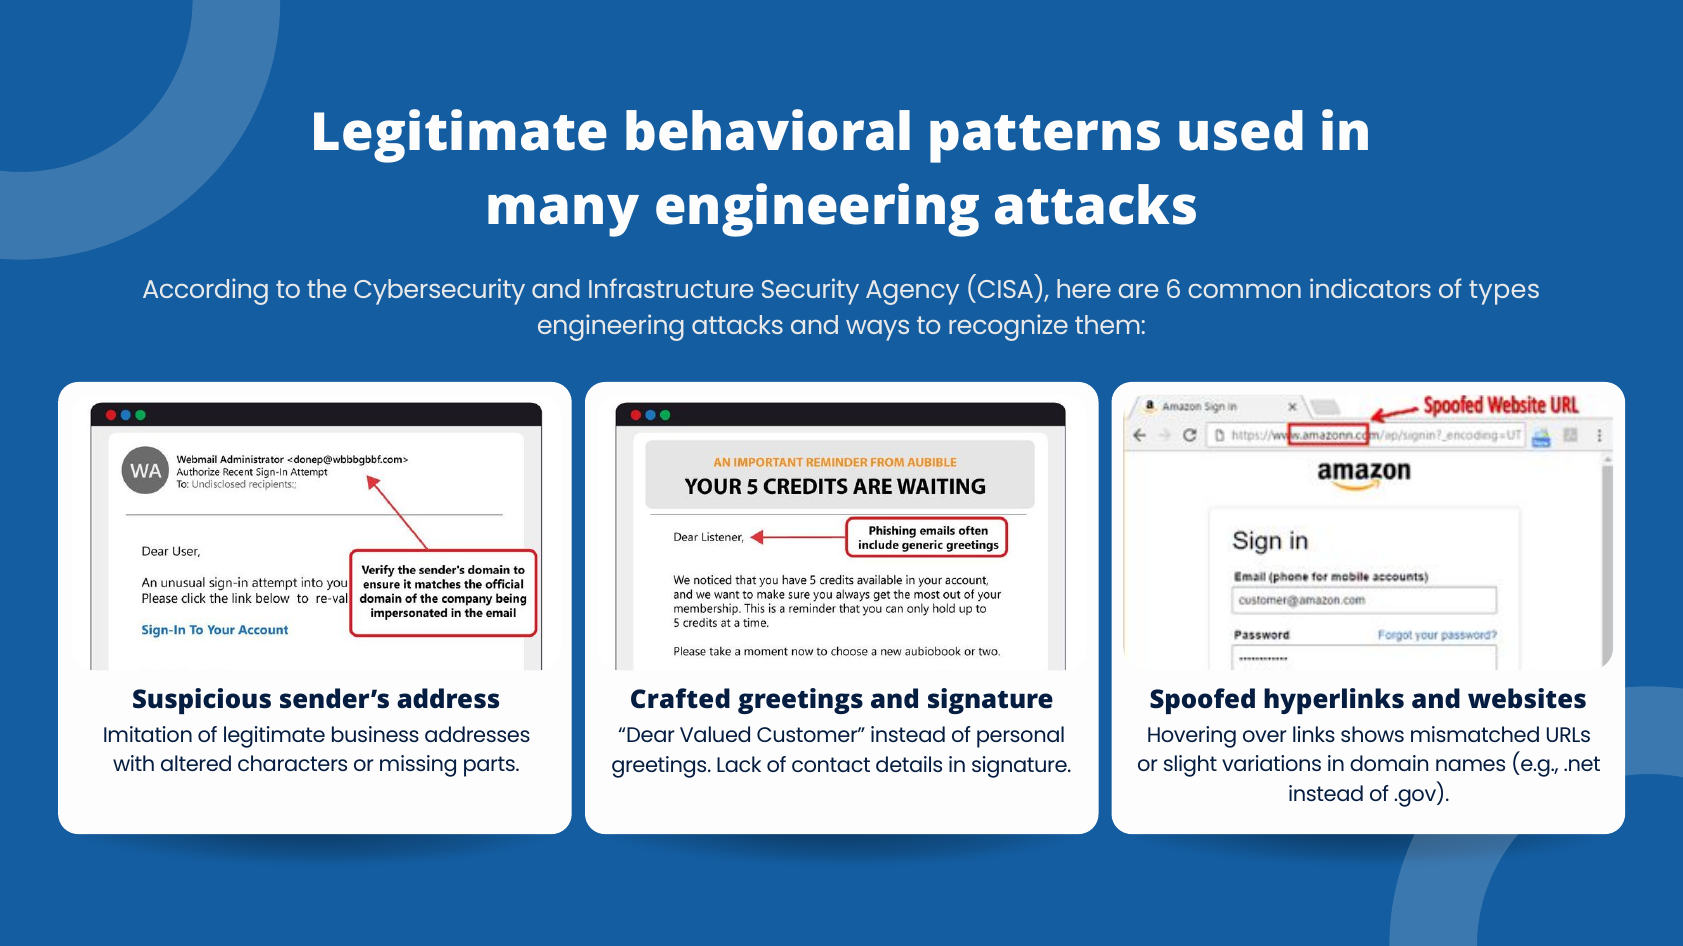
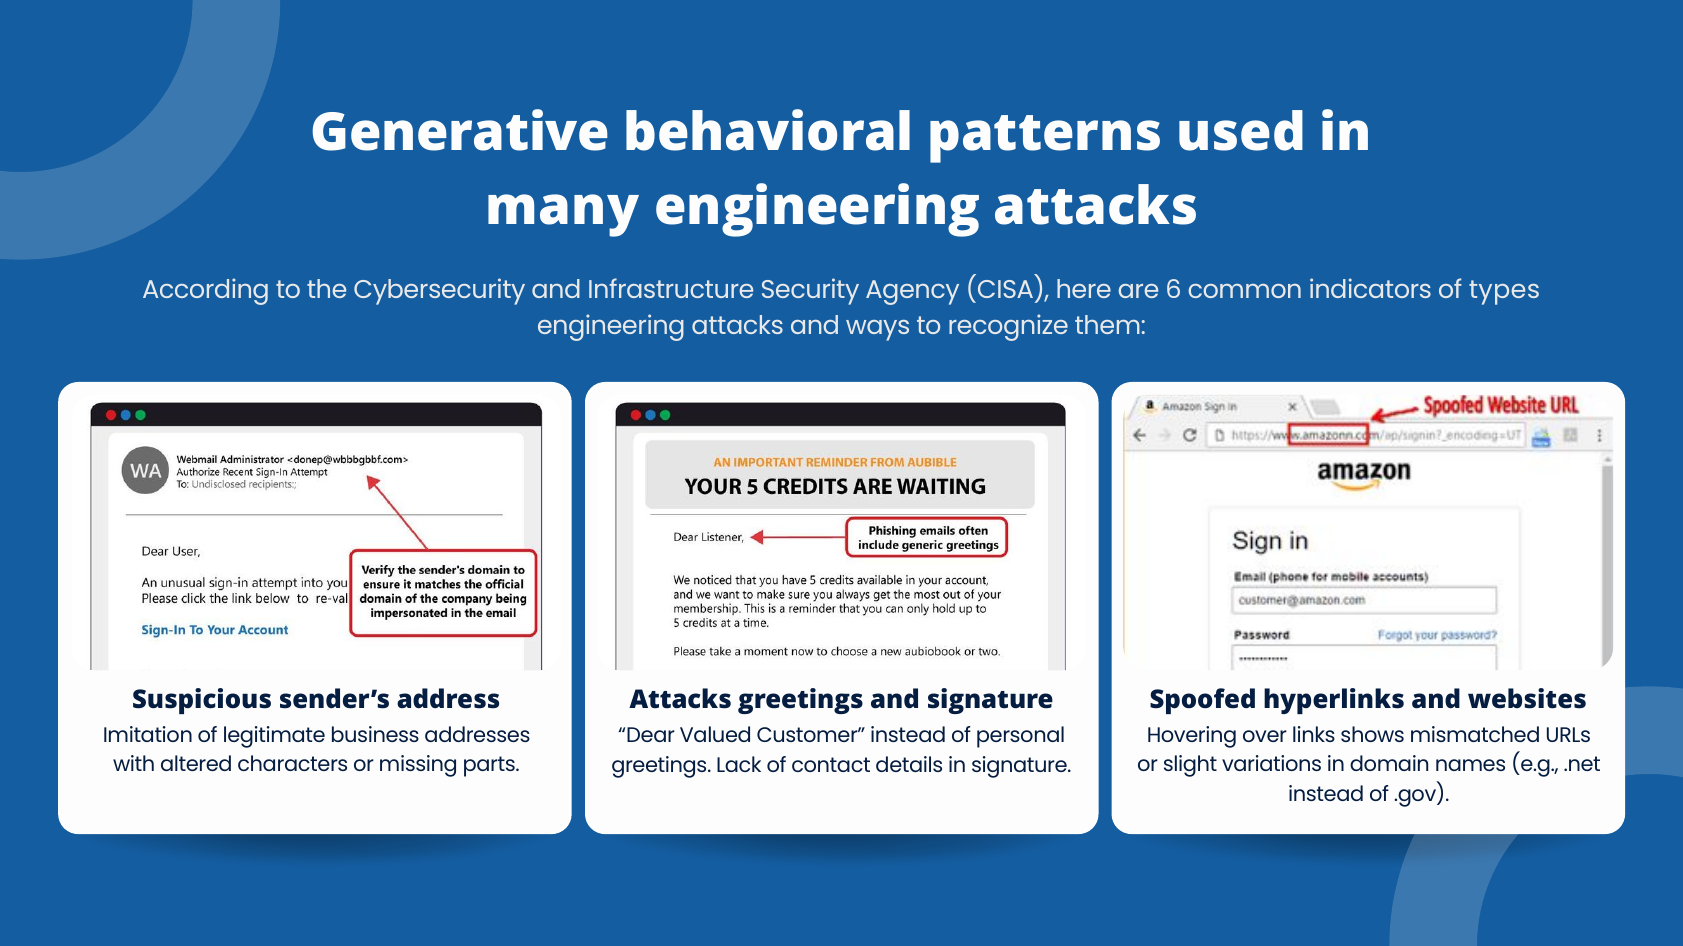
Legitimate at (460, 133): Legitimate -> Generative
address Crafted: Crafted -> Attacks
